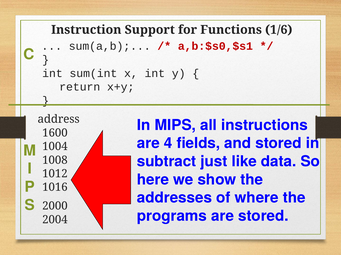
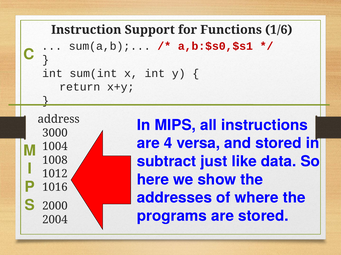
1600: 1600 -> 3000
fields: fields -> versa
